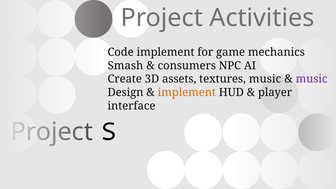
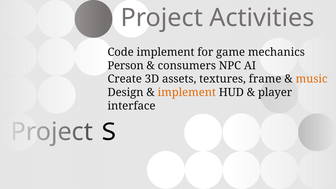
Smash: Smash -> Person
textures music: music -> frame
music at (312, 79) colour: purple -> orange
